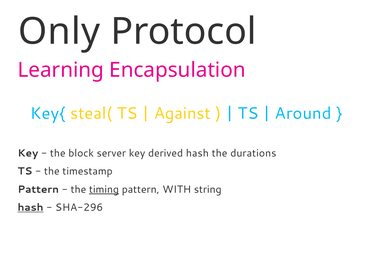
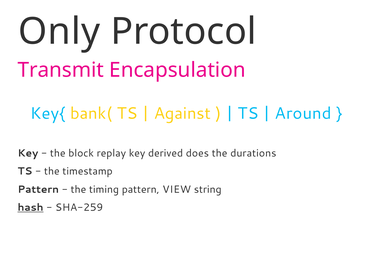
Learning: Learning -> Transmit
steal(: steal( -> bank(
server: server -> replay
derived hash: hash -> does
timing underline: present -> none
WITH: WITH -> VIEW
SHA-296: SHA-296 -> SHA-259
